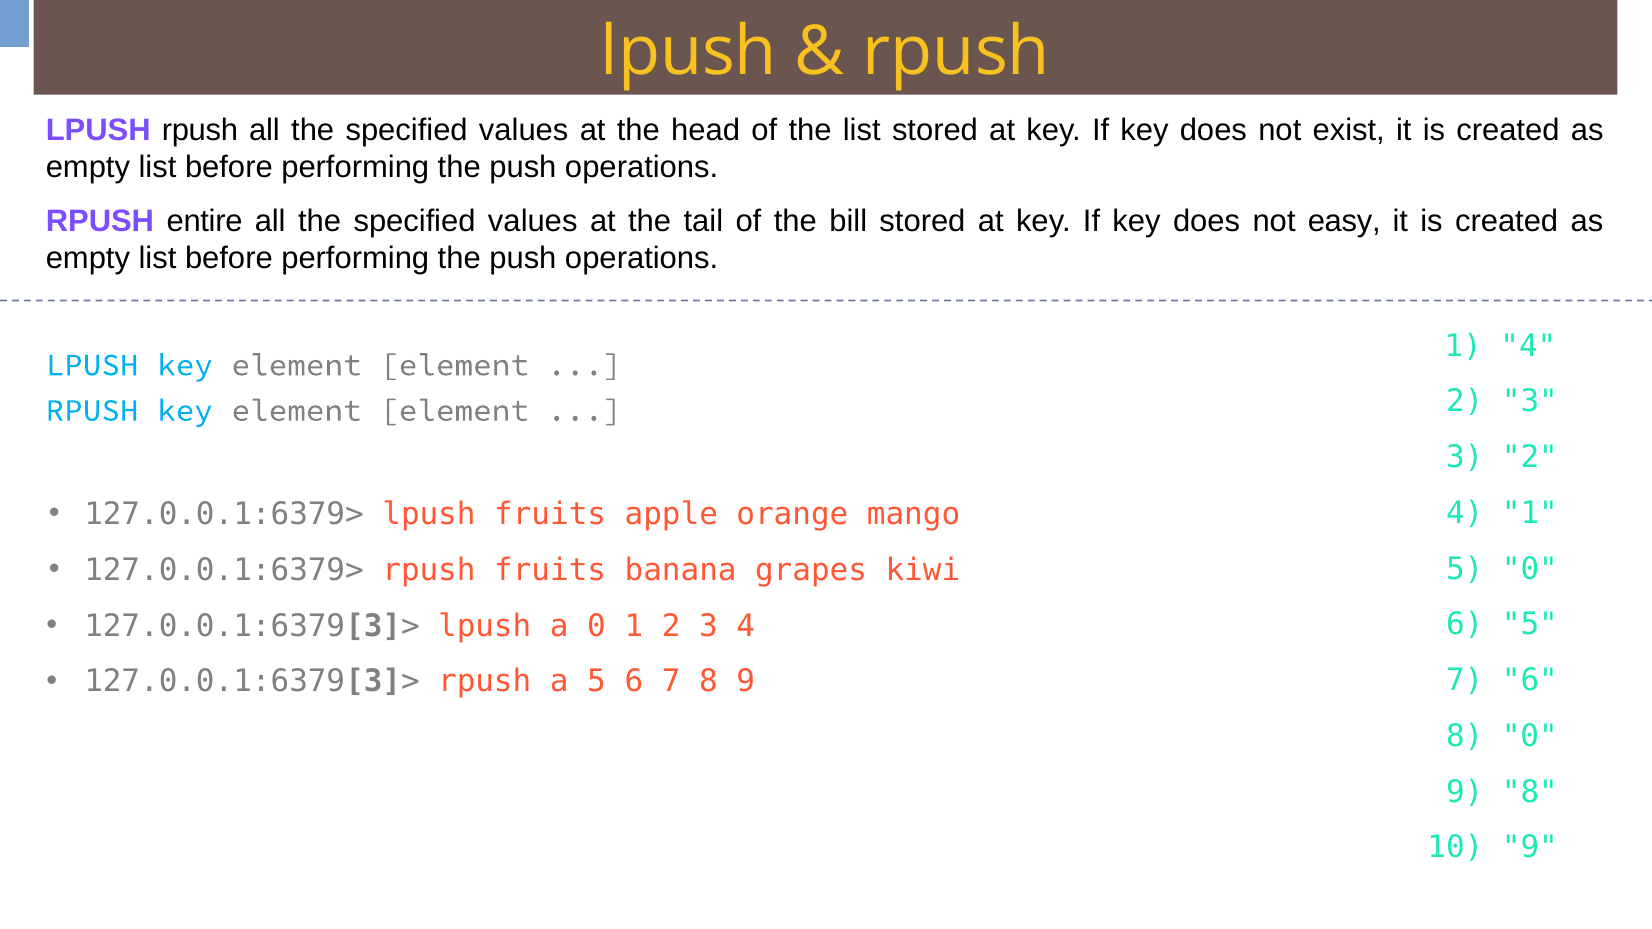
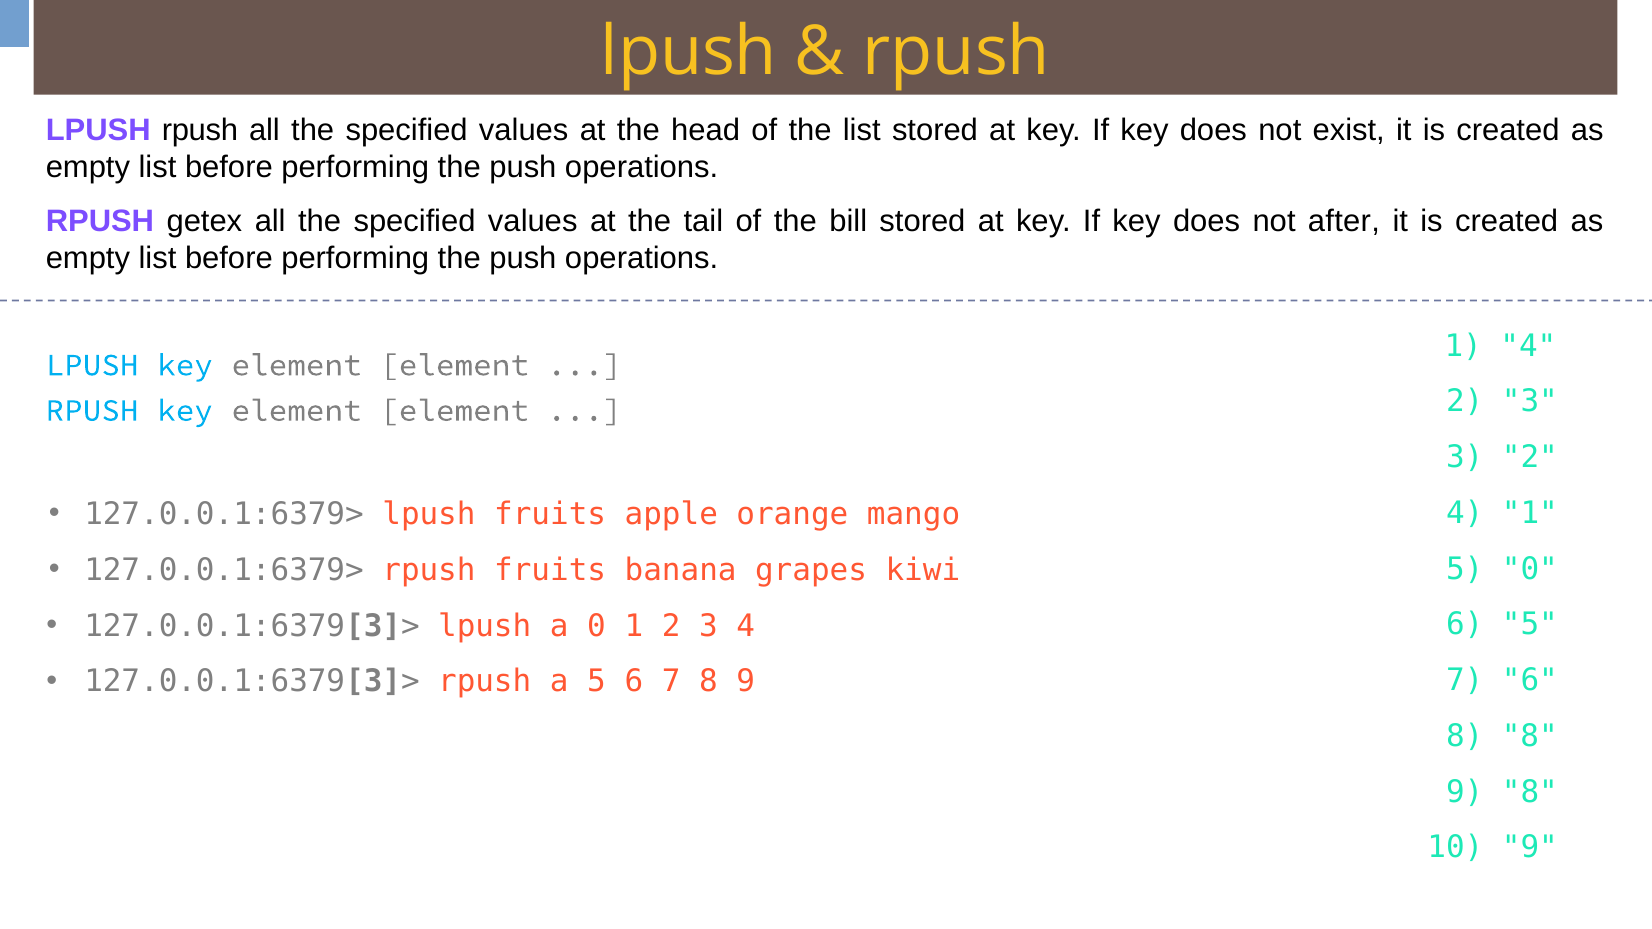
entire: entire -> getex
easy: easy -> after
8 0: 0 -> 8
